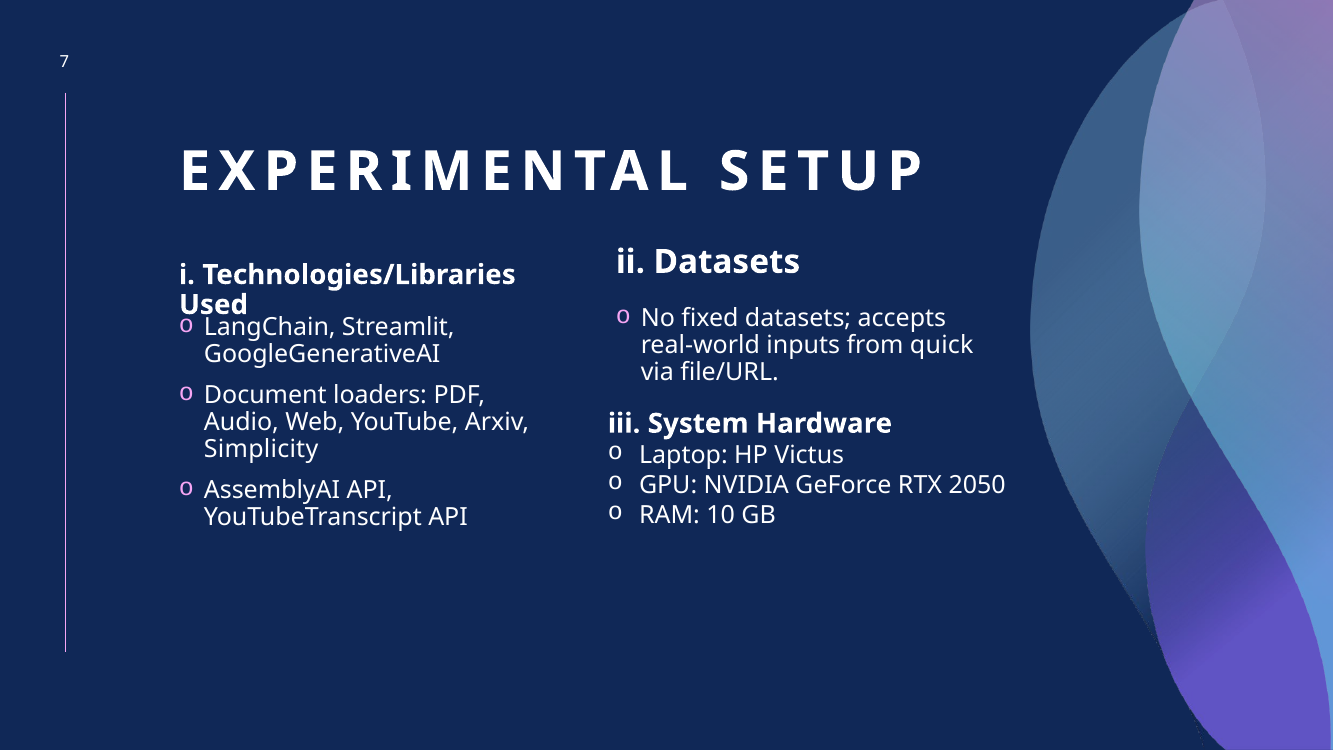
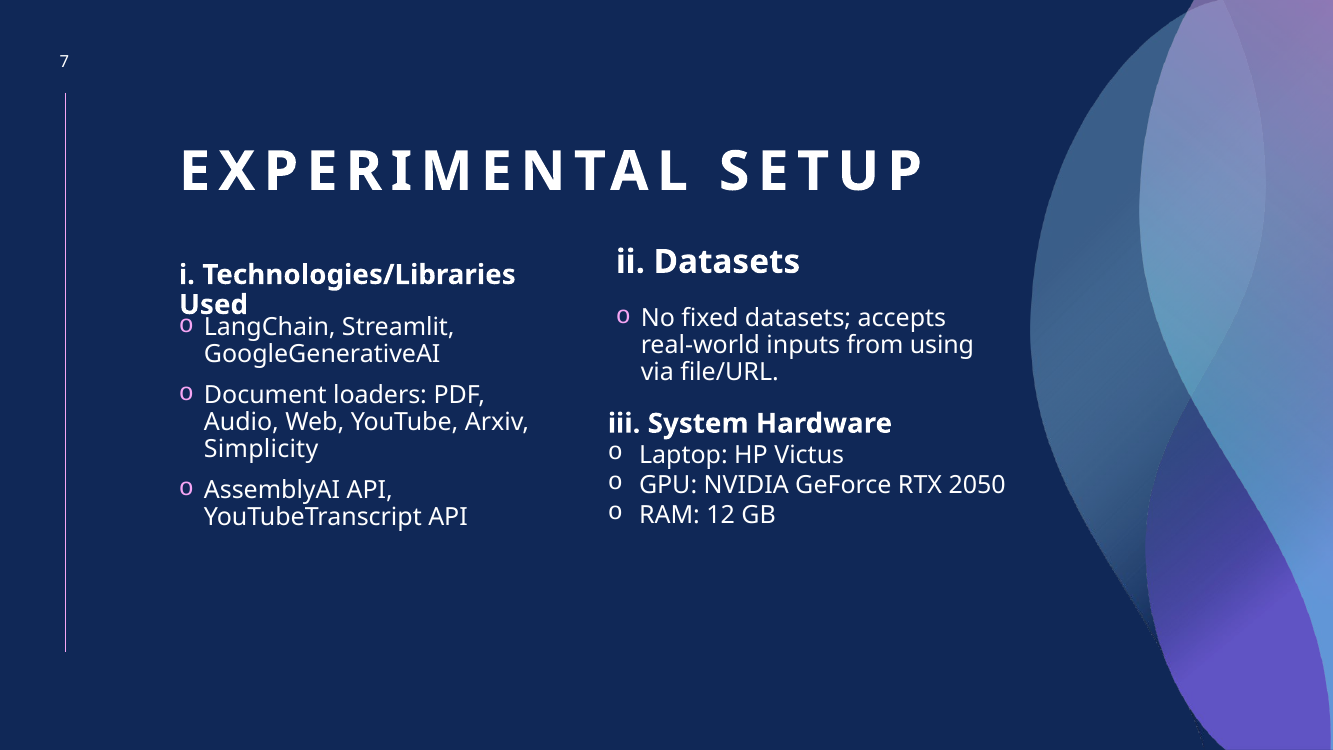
quick: quick -> using
10: 10 -> 12
